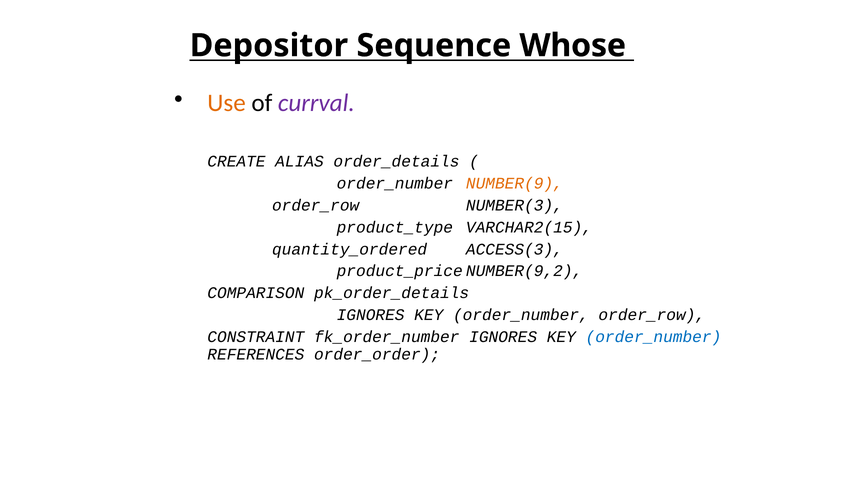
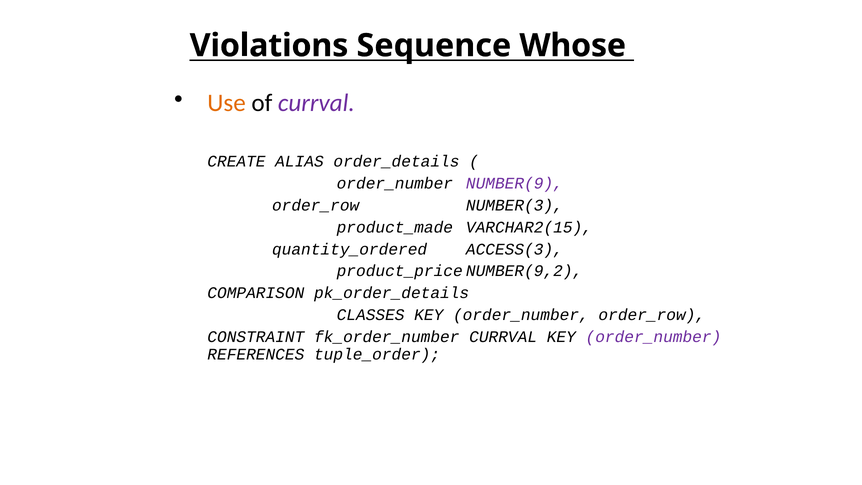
Depositor: Depositor -> Violations
NUMBER(9 colour: orange -> purple
product_type: product_type -> product_made
IGNORES at (371, 315): IGNORES -> CLASSES
fk_order_number IGNORES: IGNORES -> CURRVAL
order_number at (653, 337) colour: blue -> purple
order_order: order_order -> tuple_order
